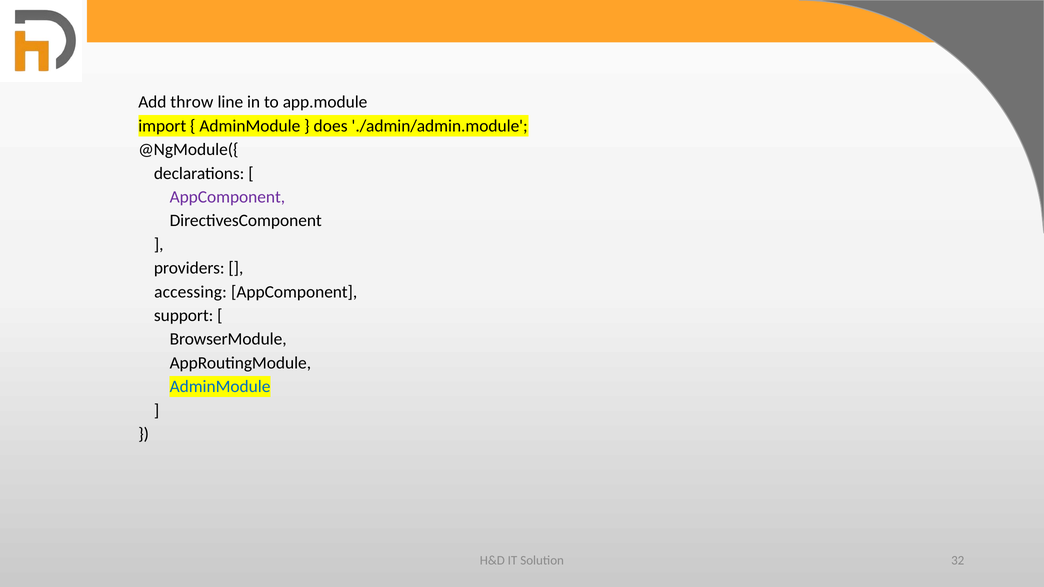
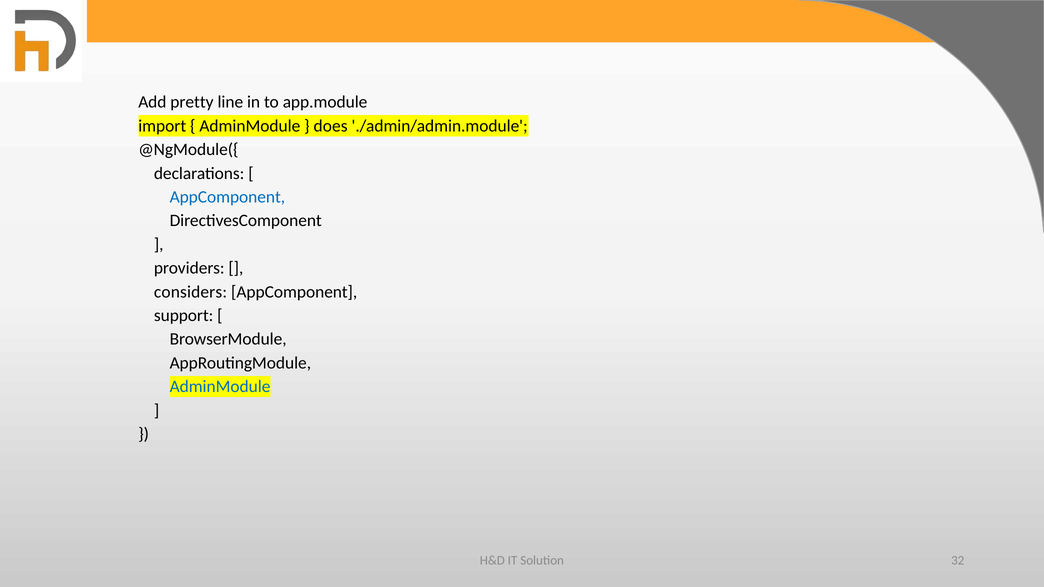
throw: throw -> pretty
AppComponent at (227, 197) colour: purple -> blue
accessing: accessing -> considers
